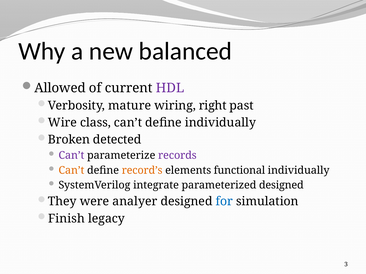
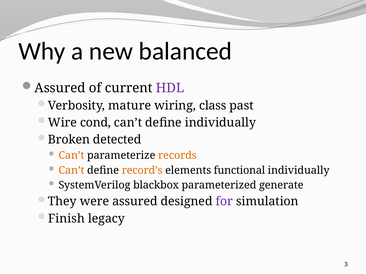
Allowed at (60, 88): Allowed -> Assured
right: right -> class
class: class -> cond
Can’t at (71, 156) colour: purple -> orange
records colour: purple -> orange
integrate: integrate -> blackbox
parameterized designed: designed -> generate
were analyer: analyer -> assured
for colour: blue -> purple
